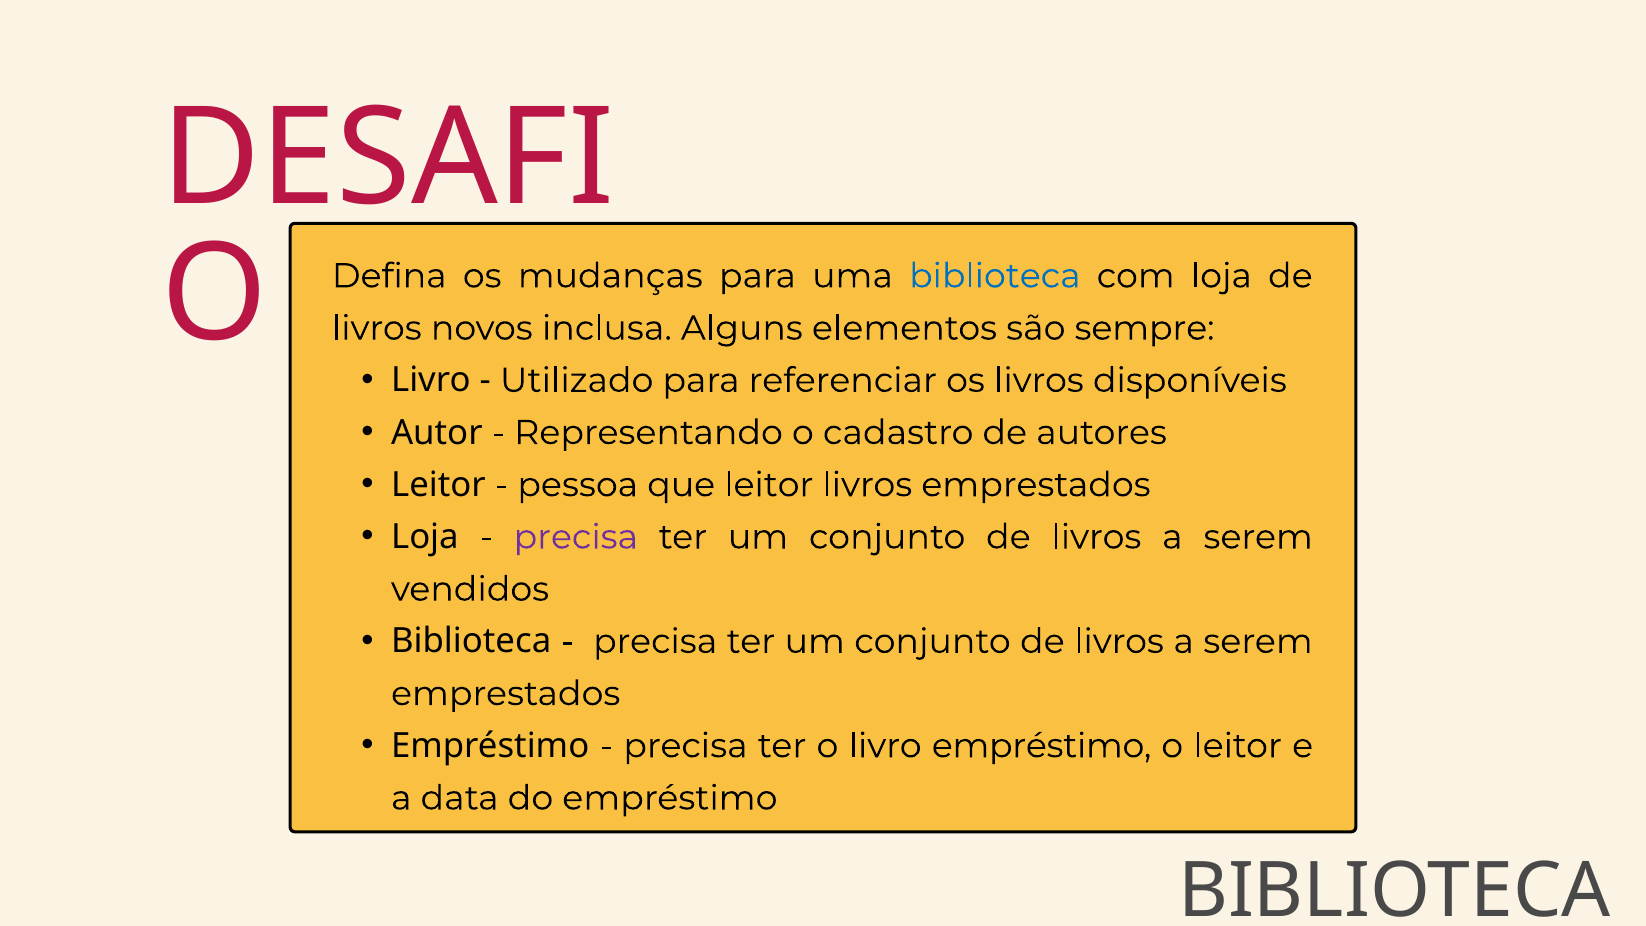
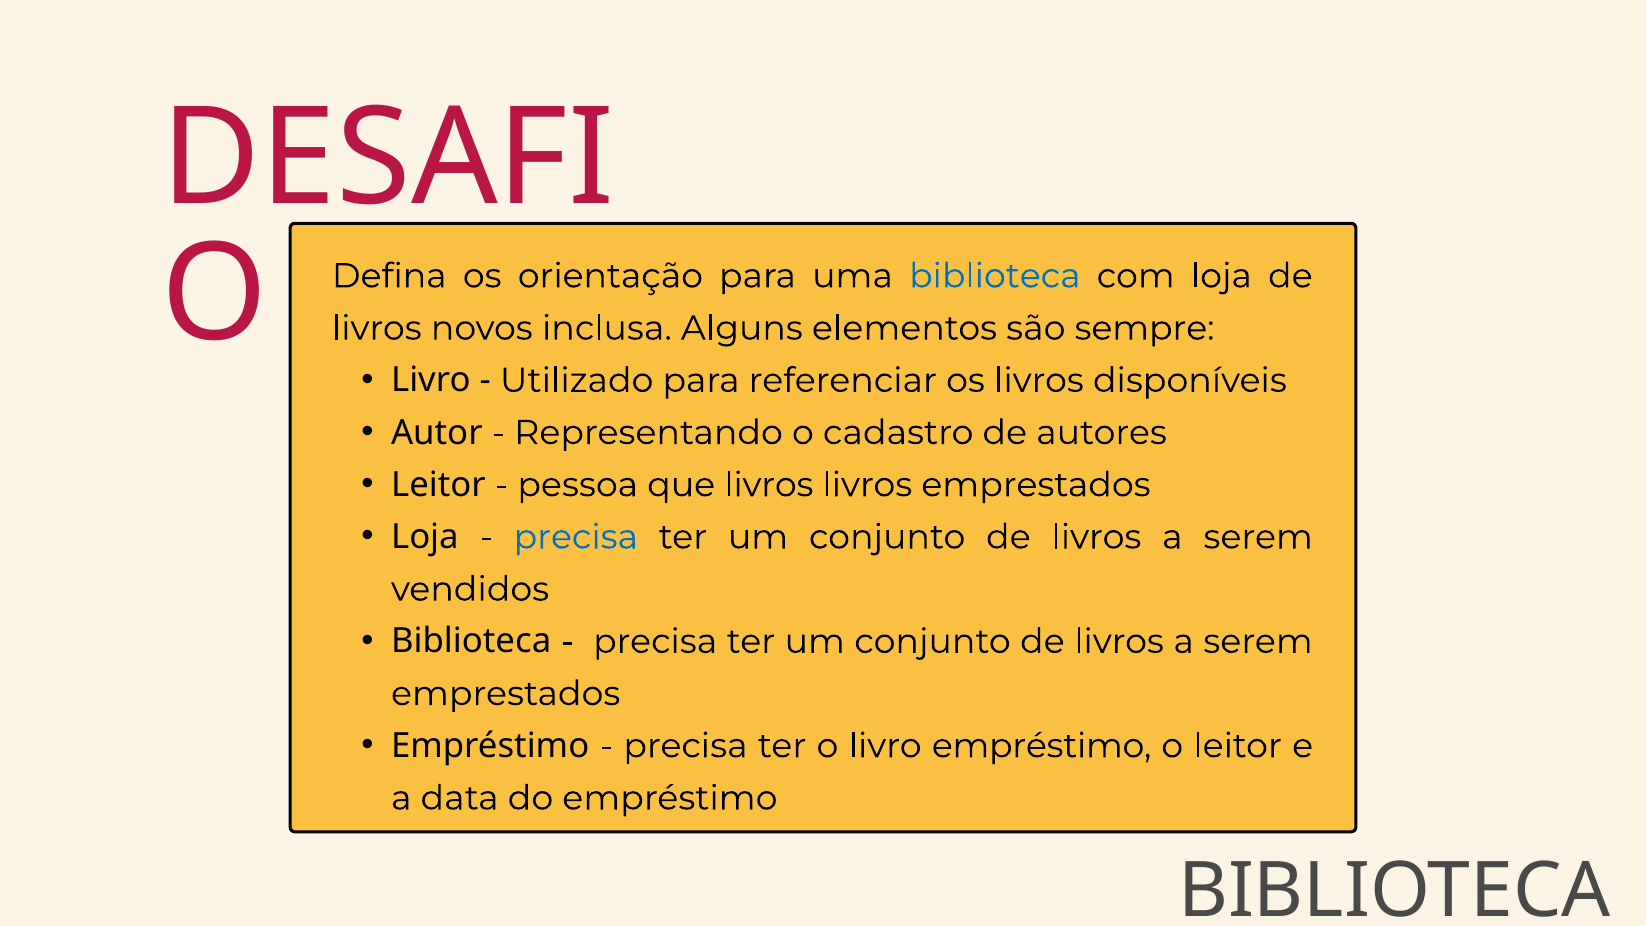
mudanças: mudanças -> orientação
que leitor: leitor -> livros
precisa at (576, 537) colour: purple -> blue
